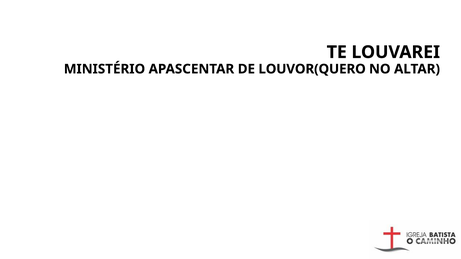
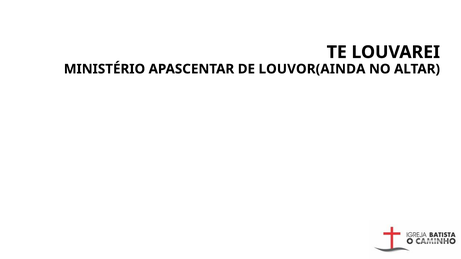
LOUVOR(QUERO: LOUVOR(QUERO -> LOUVOR(AINDA
